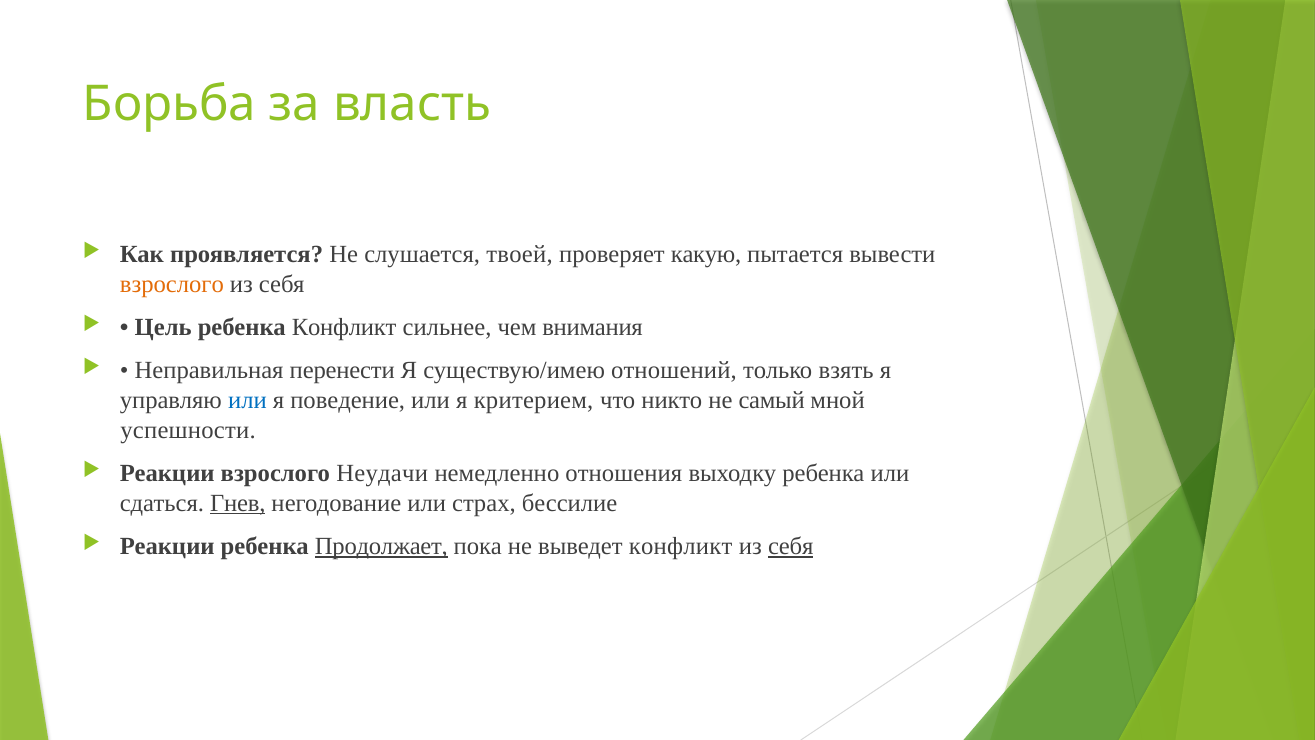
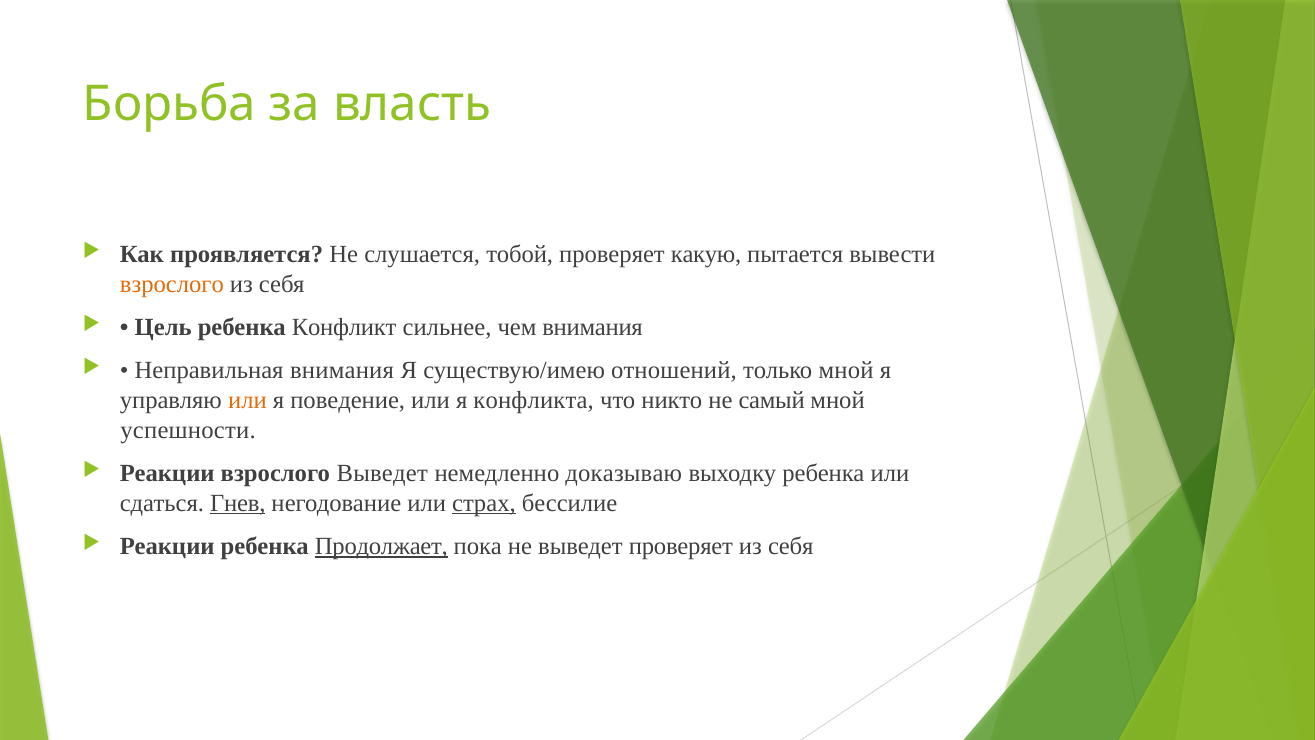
твоей: твоей -> тобой
Неправильная перенести: перенести -> внимания
только взять: взять -> мной
или at (247, 400) colour: blue -> orange
критерием: критерием -> конфликта
взрослого Неудачи: Неудачи -> Выведет
отношения: отношения -> доказываю
страх underline: none -> present
выведет конфликт: конфликт -> проверяет
себя at (791, 546) underline: present -> none
